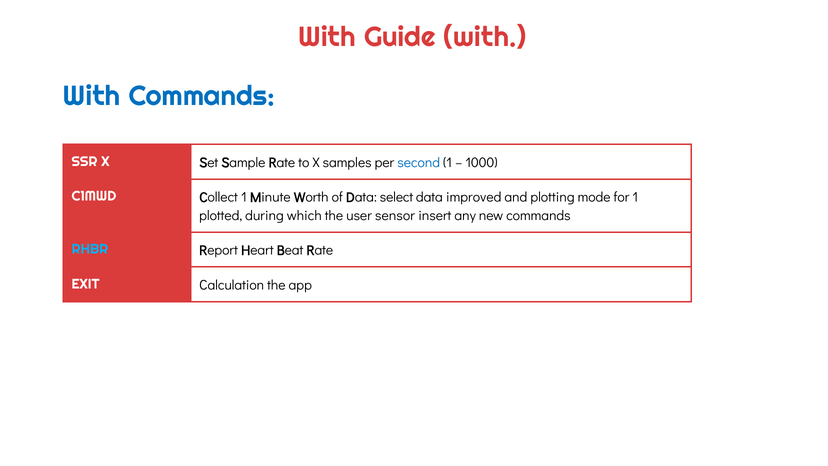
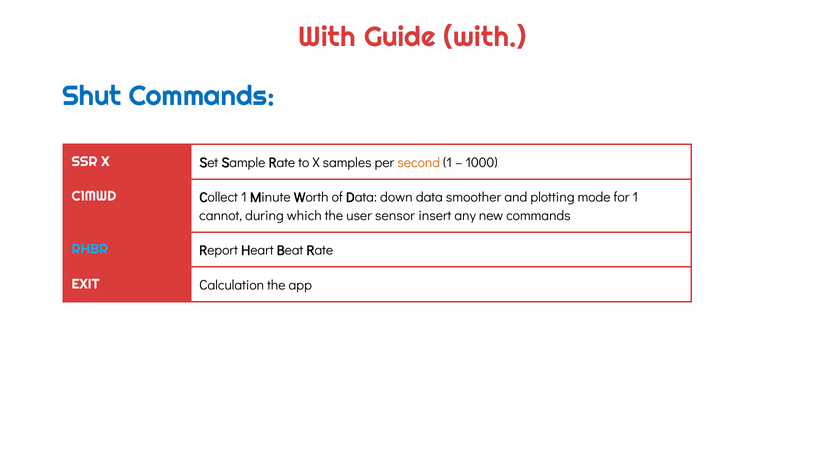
With at (92, 96): With -> Shut
second colour: blue -> orange
select: select -> down
improved: improved -> smoother
plotted: plotted -> cannot
